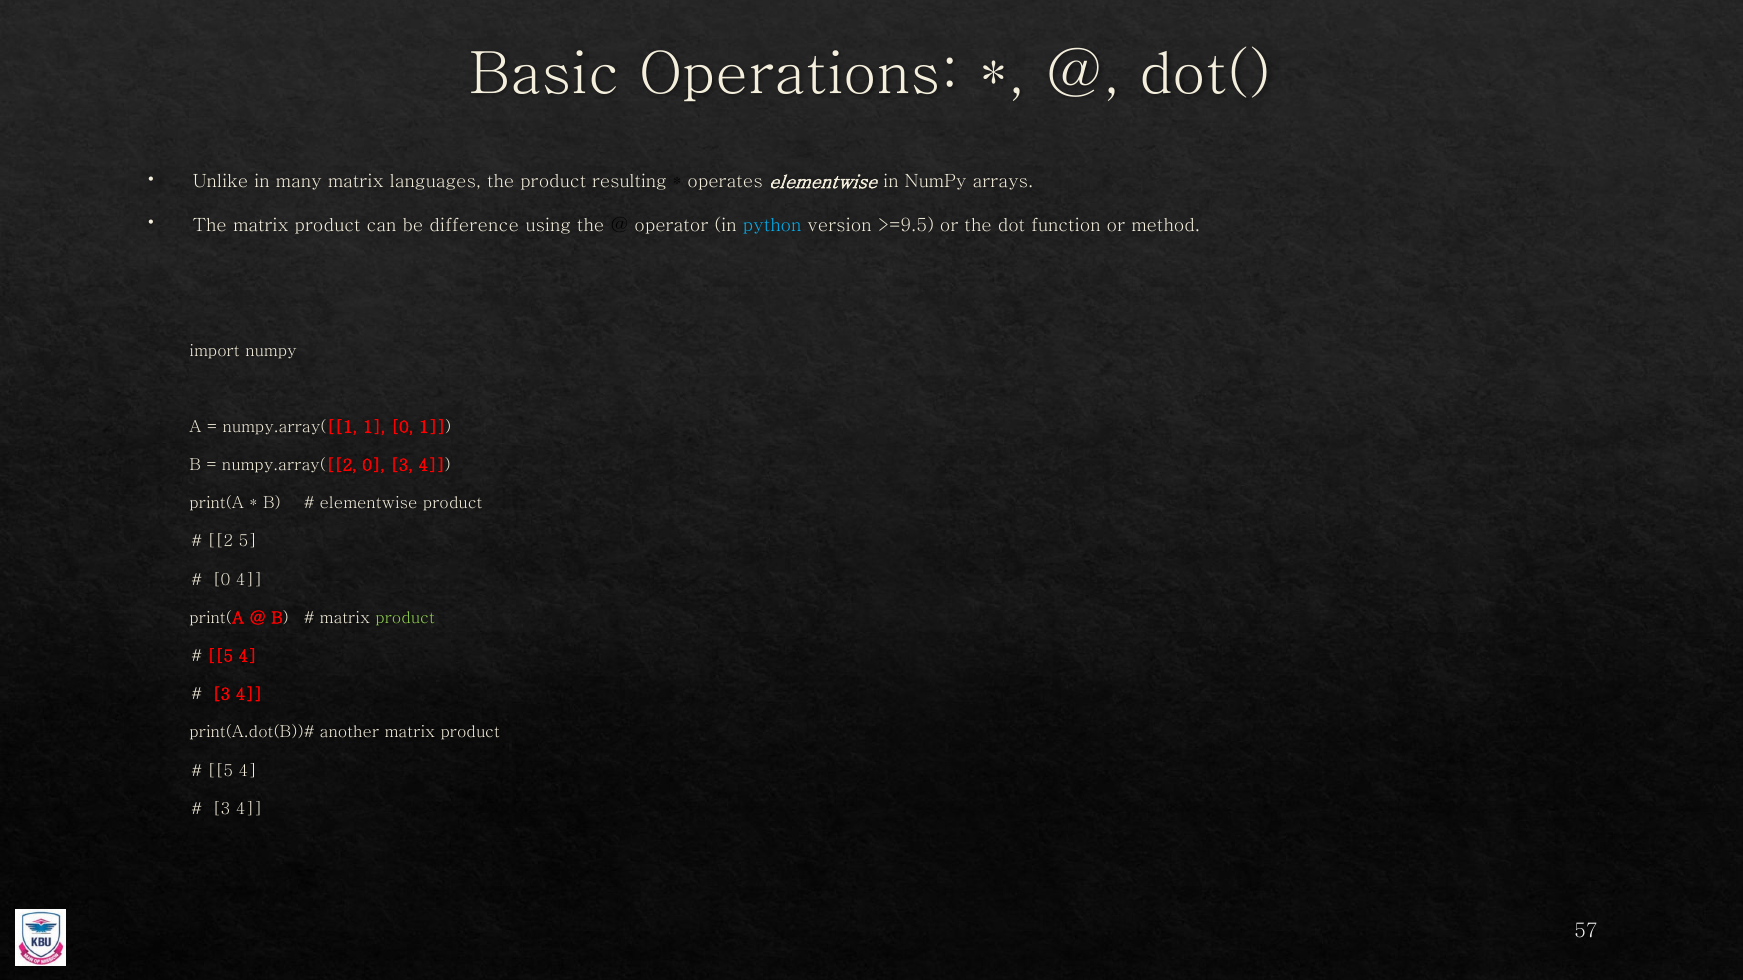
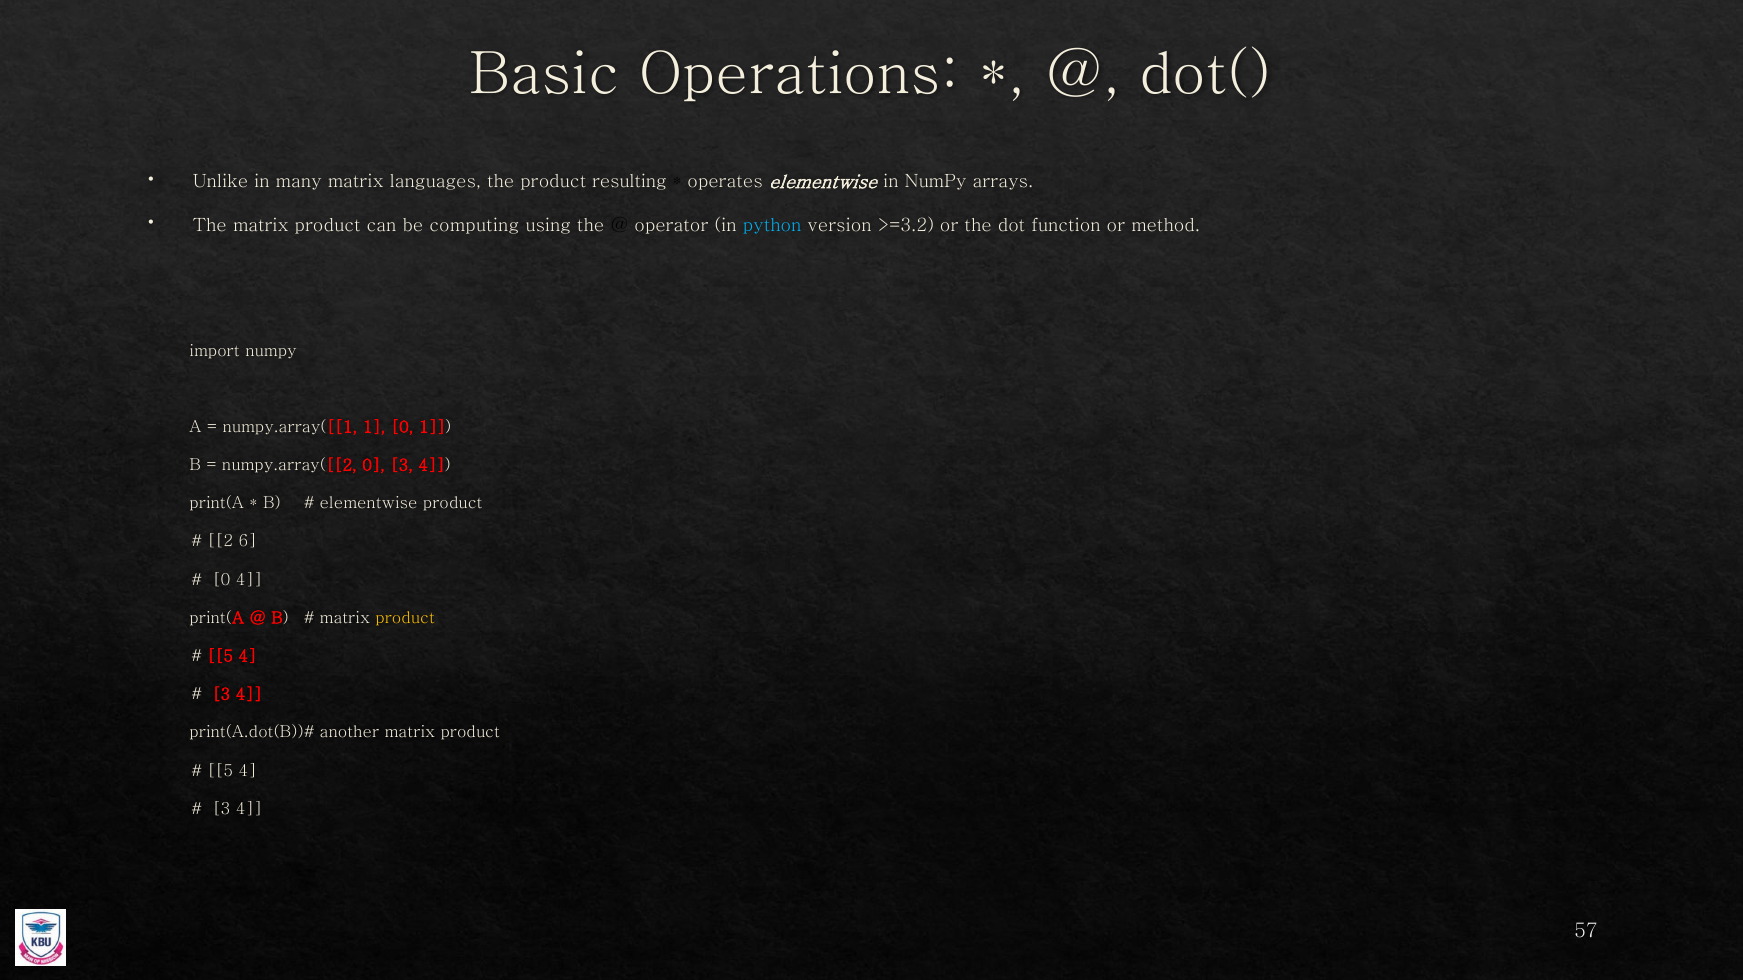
difference: difference -> computing
>=9.5: >=9.5 -> >=3.2
2 5: 5 -> 6
product at (405, 618) colour: light green -> yellow
